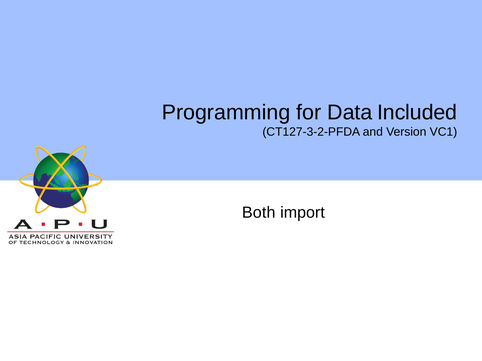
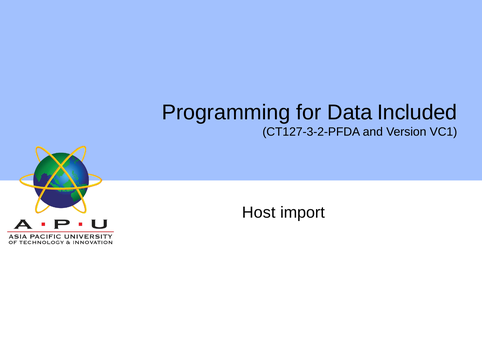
Both: Both -> Host
